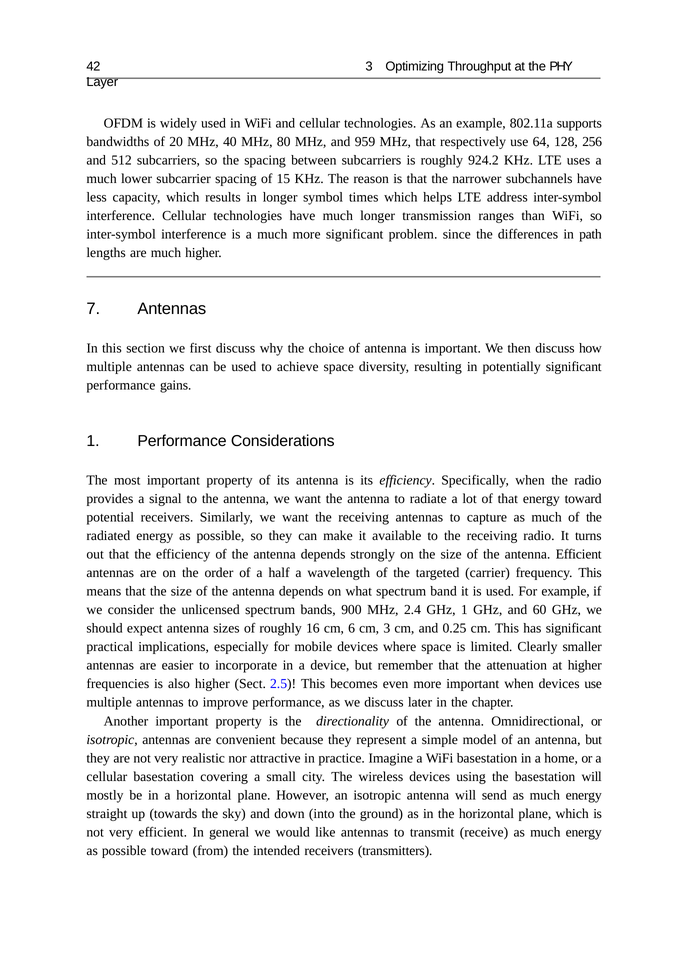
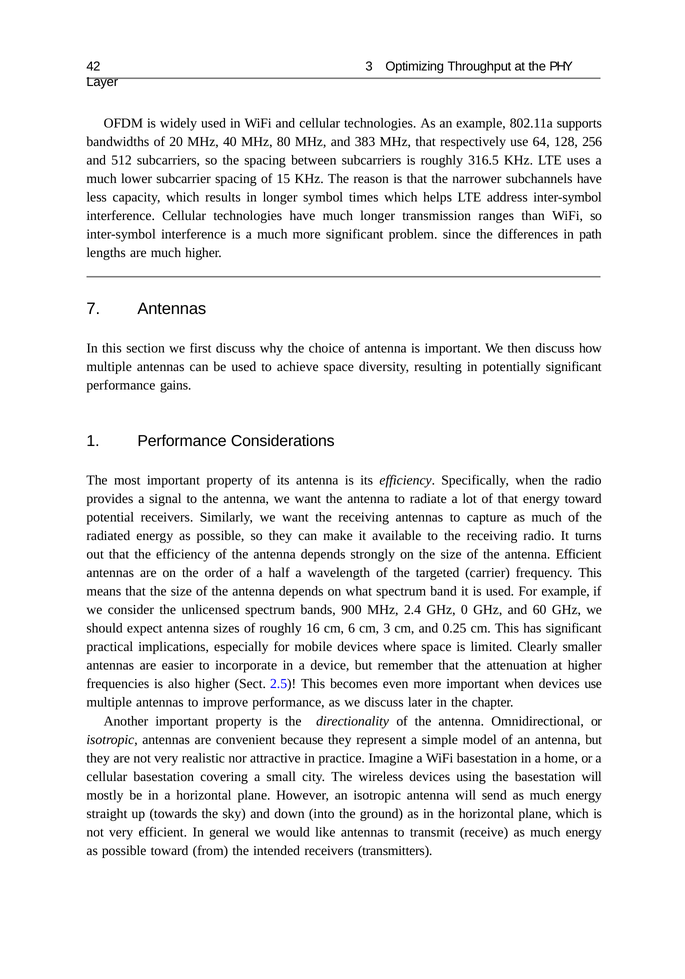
959: 959 -> 383
924.2: 924.2 -> 316.5
GHz 1: 1 -> 0
